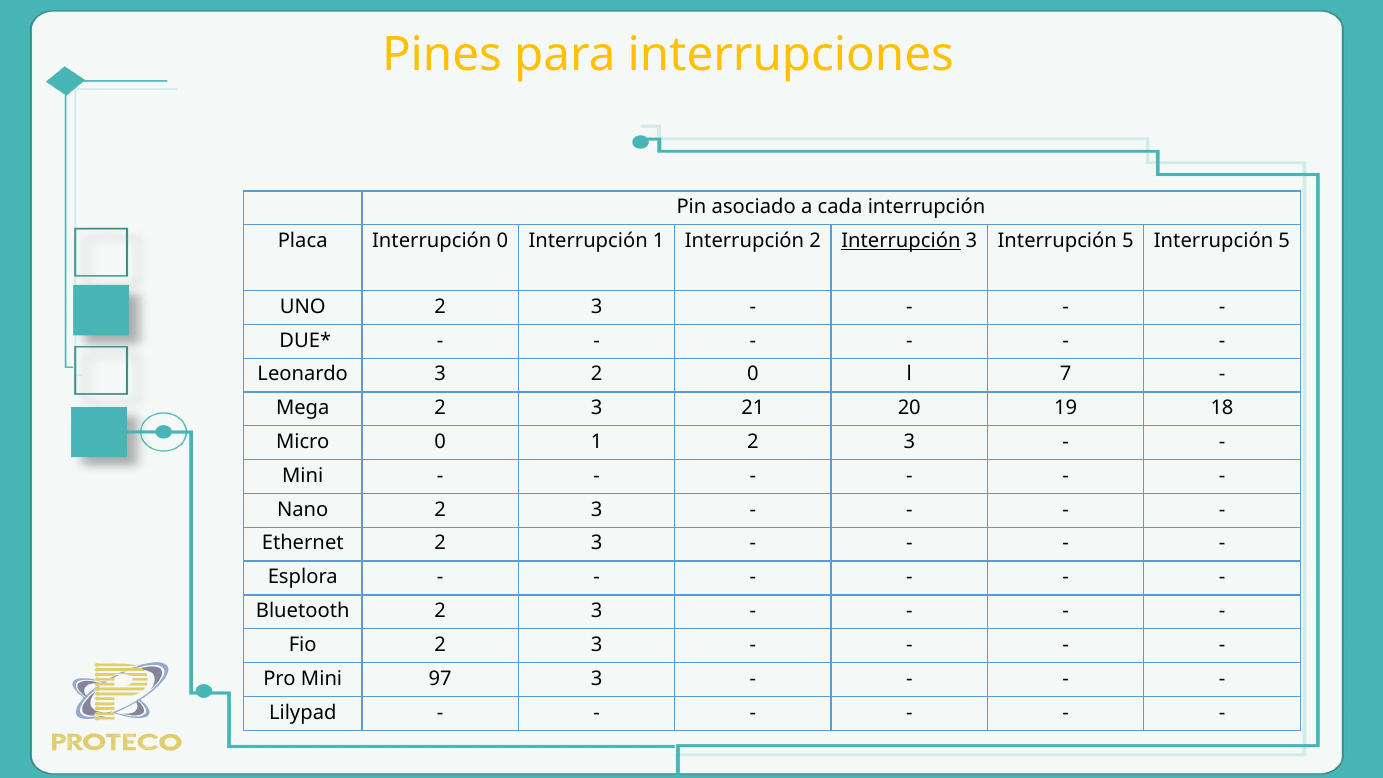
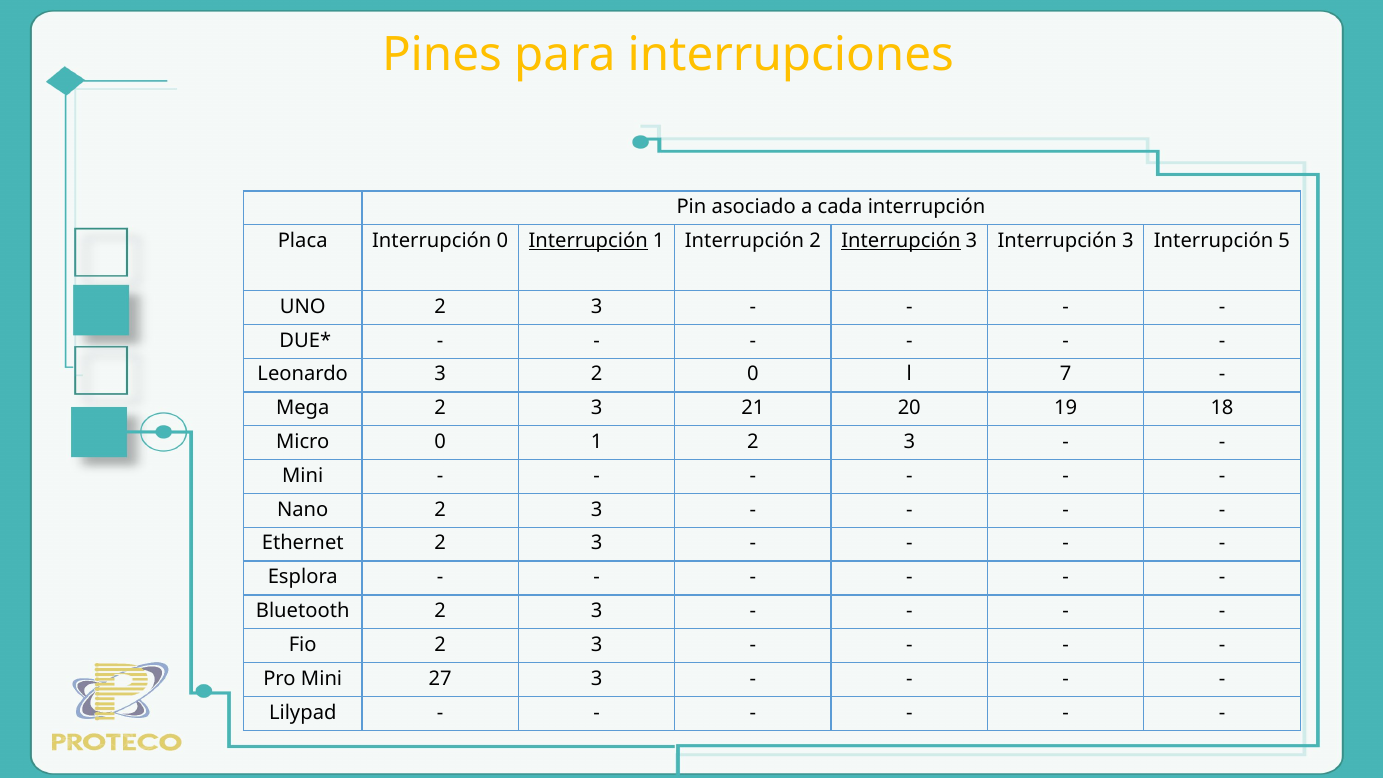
Interrupción at (588, 241) underline: none -> present
3 Interrupción 5: 5 -> 3
97: 97 -> 27
